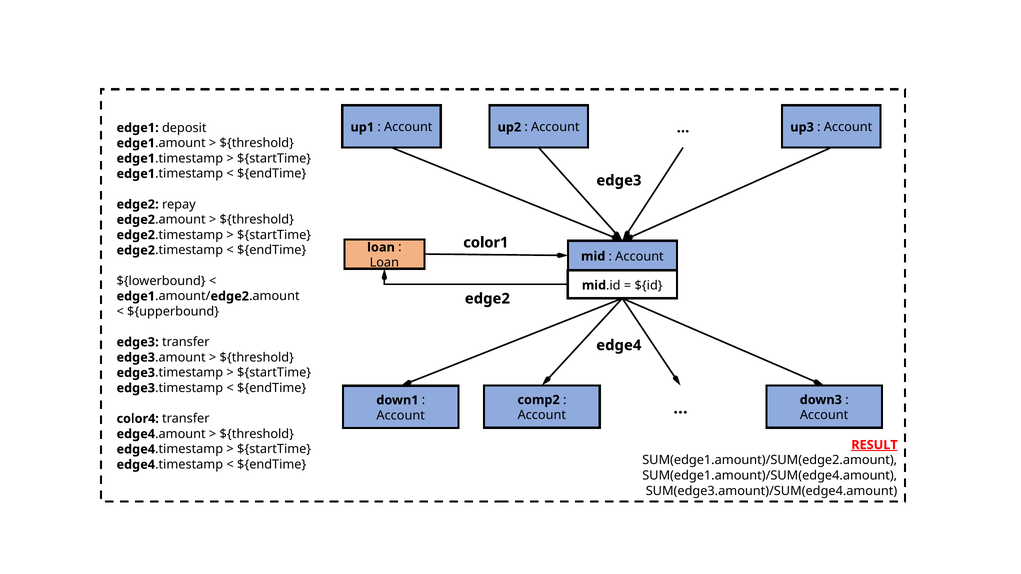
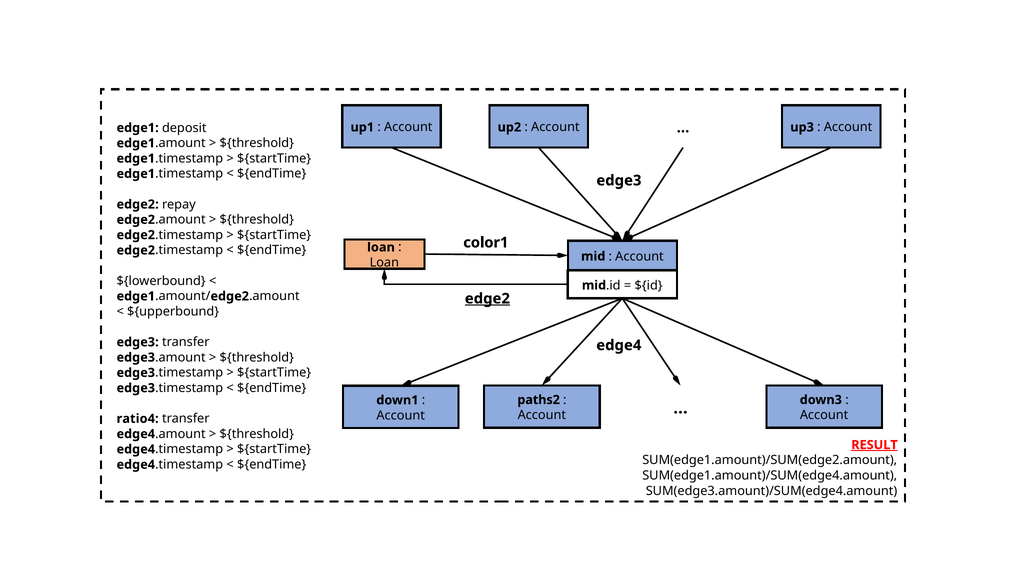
edge2 at (487, 299) underline: none -> present
comp2: comp2 -> paths2
color4: color4 -> ratio4
